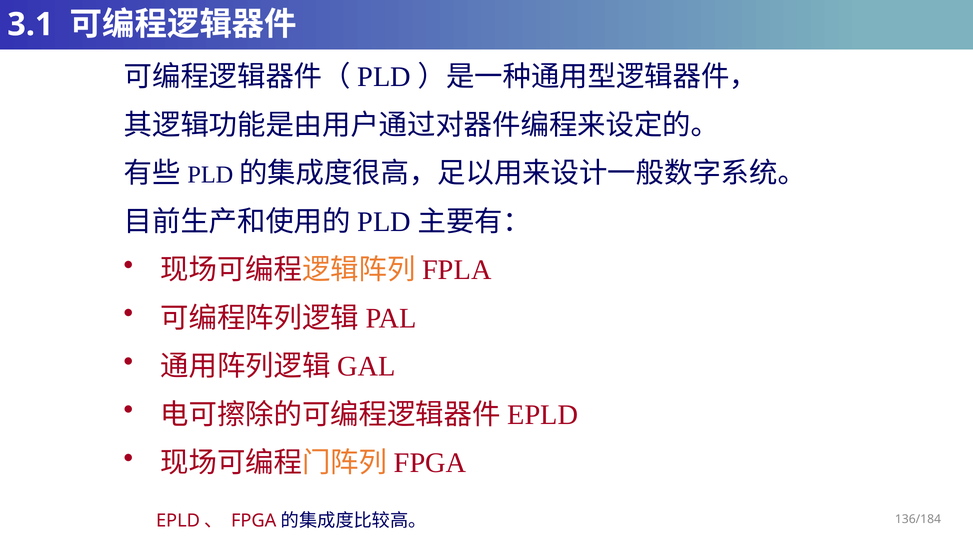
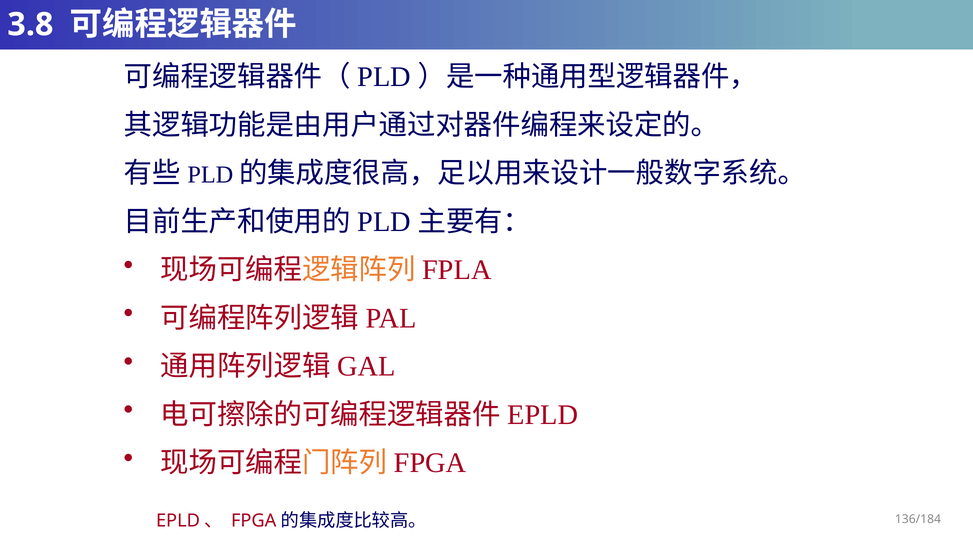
3.1: 3.1 -> 3.8
